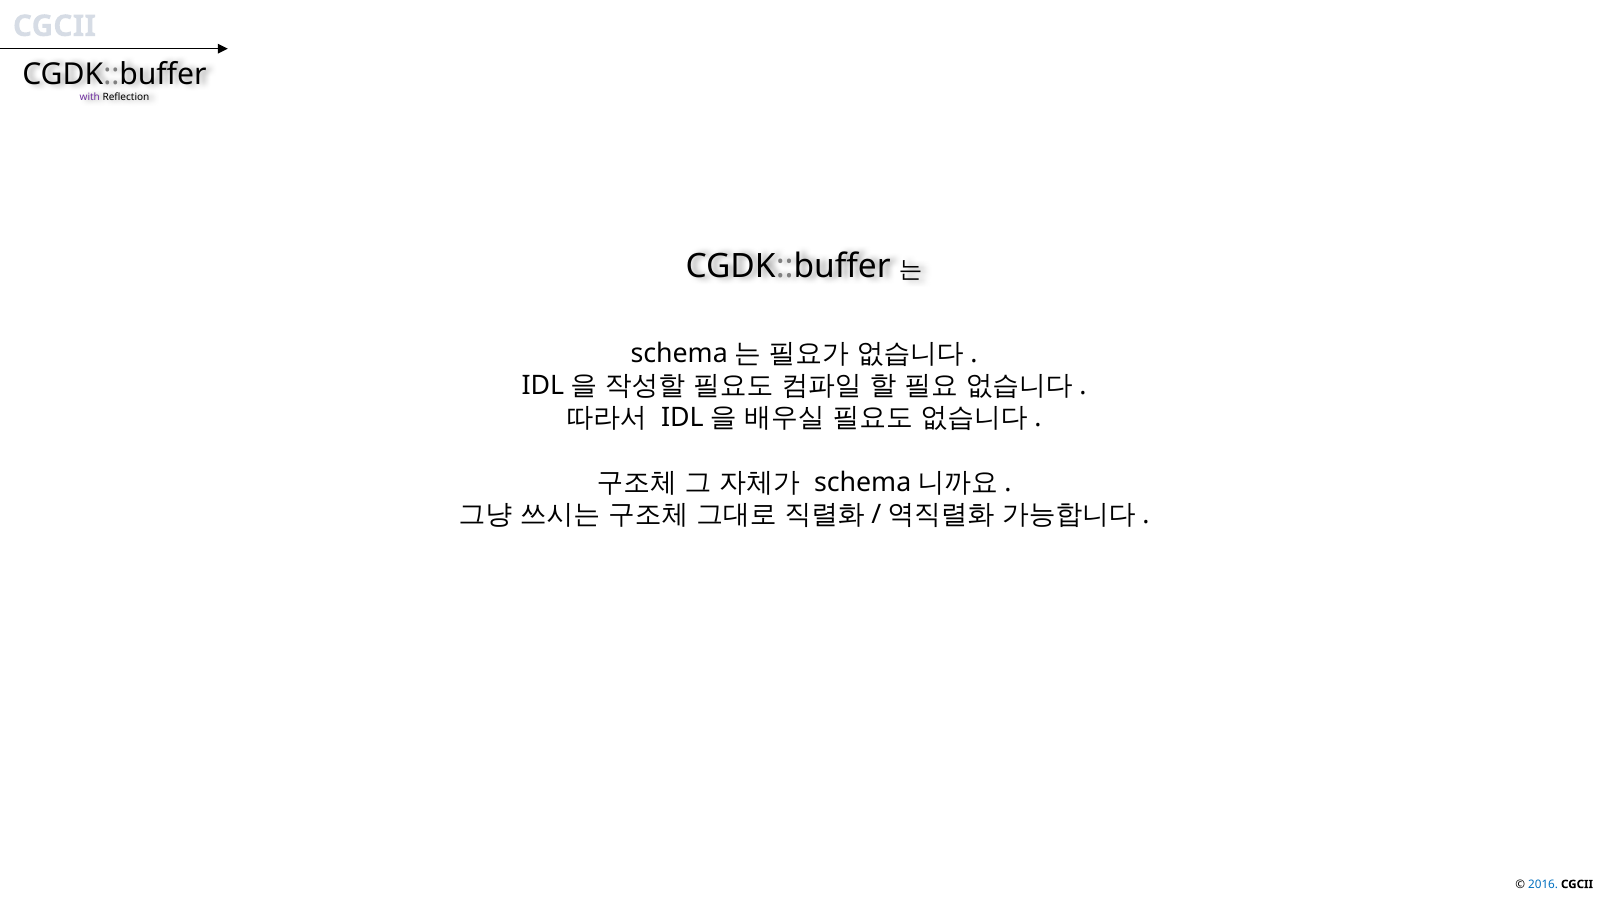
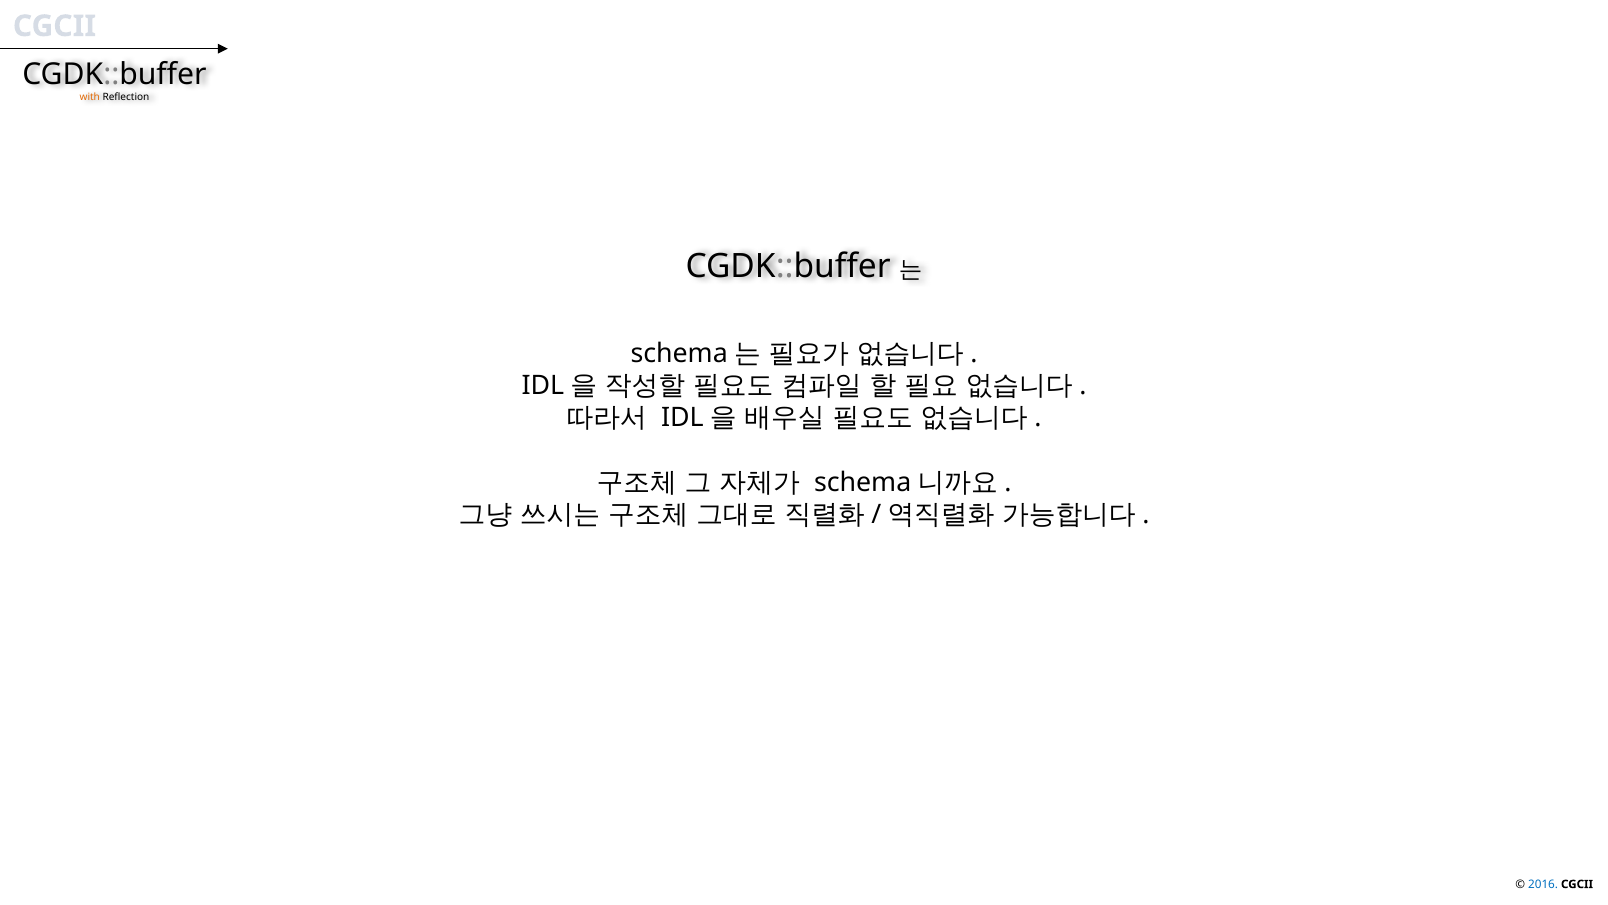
with colour: purple -> orange
